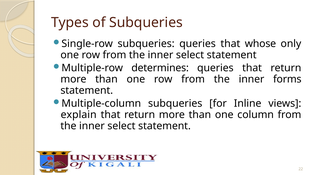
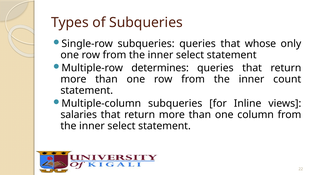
forms: forms -> count
explain: explain -> salaries
